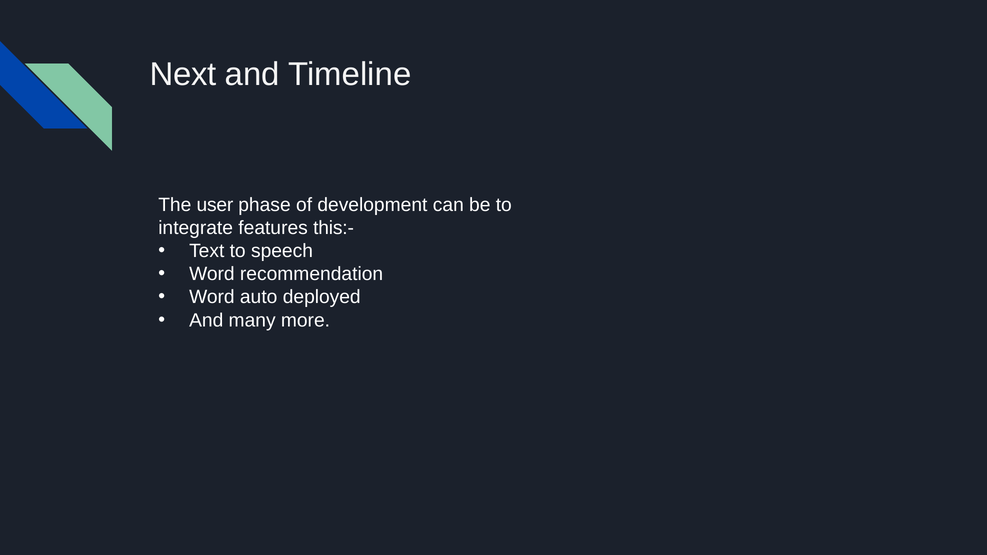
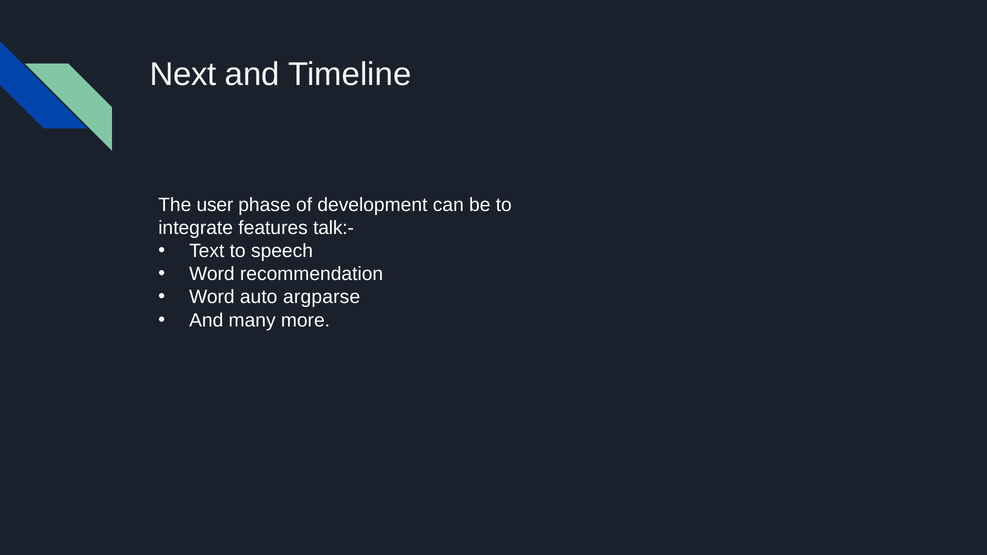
this:-: this:- -> talk:-
deployed: deployed -> argparse
